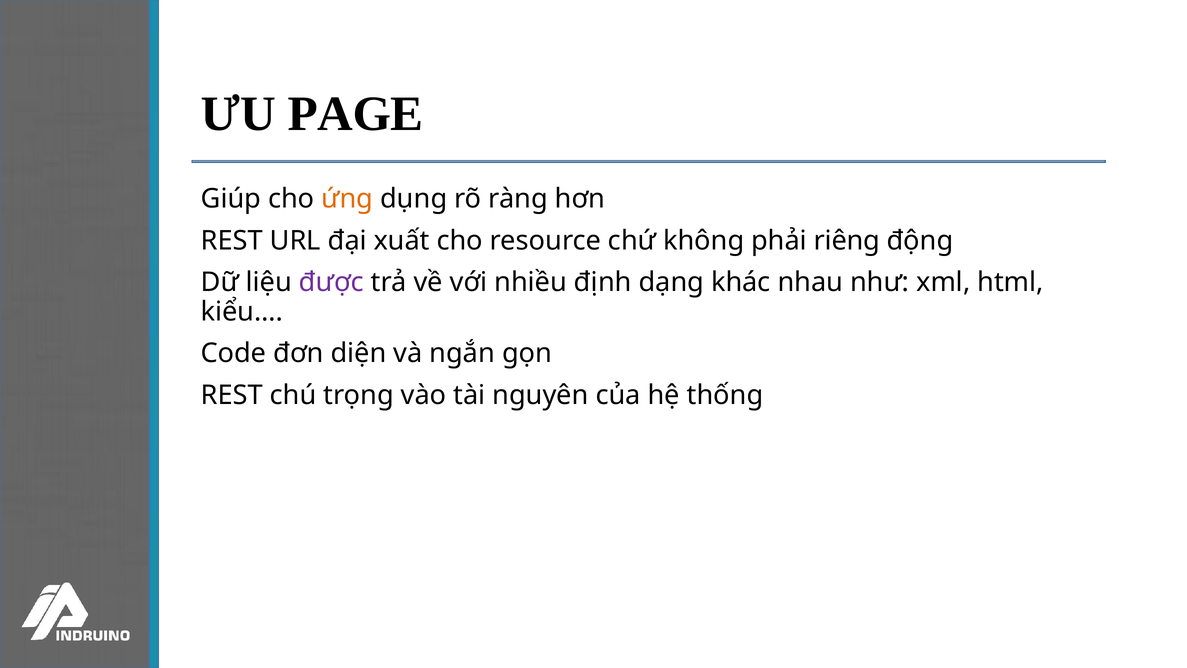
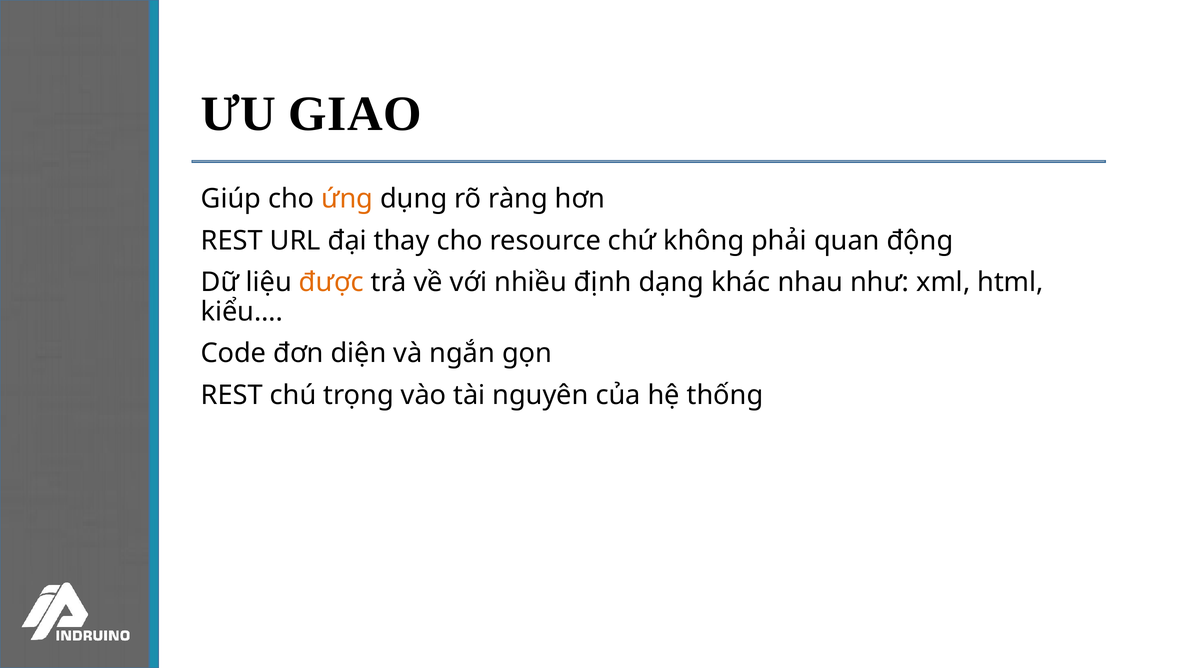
PAGE: PAGE -> GIAO
xuất: xuất -> thay
riêng: riêng -> quan
được colour: purple -> orange
